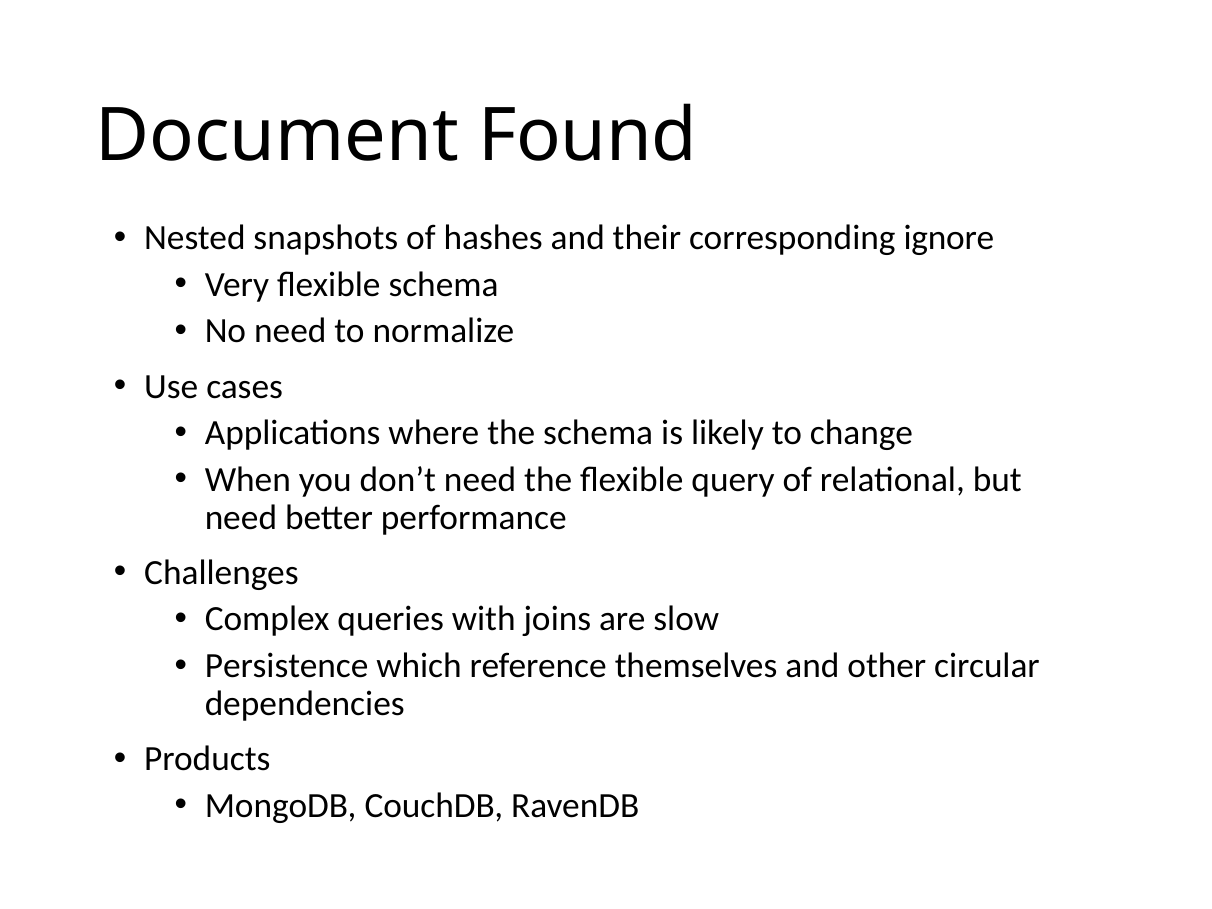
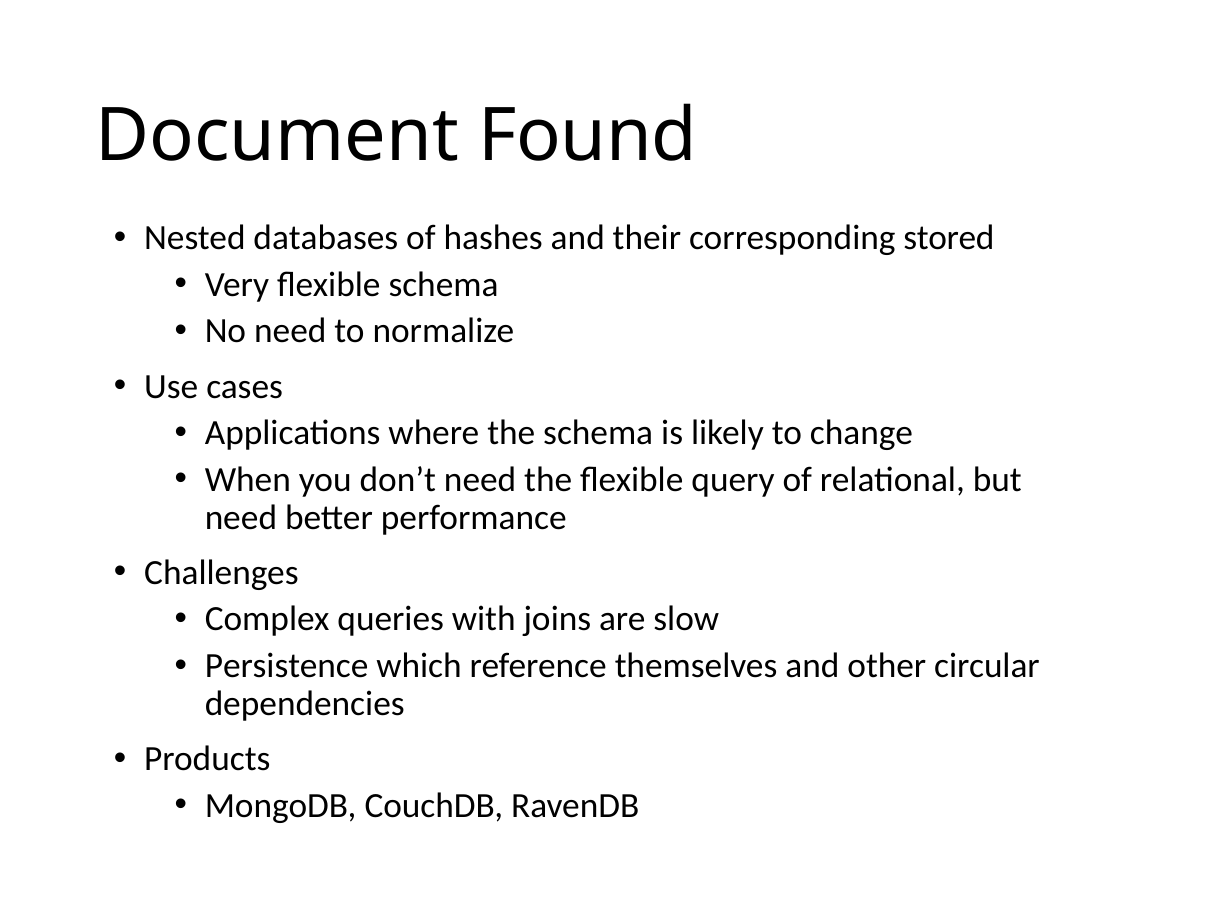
snapshots: snapshots -> databases
ignore: ignore -> stored
